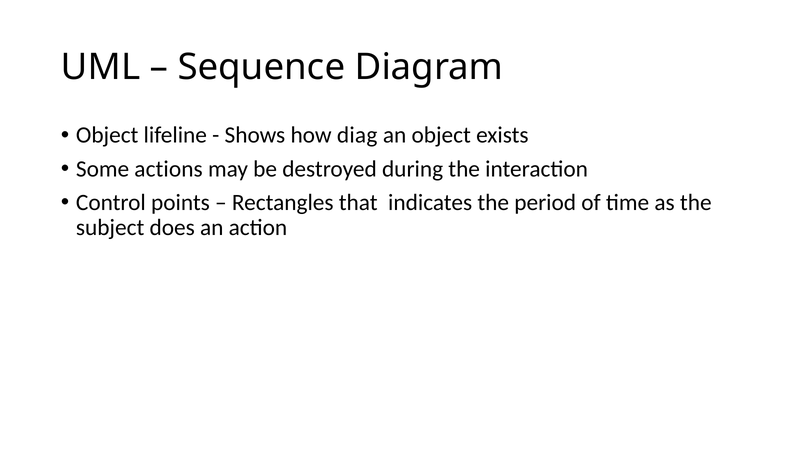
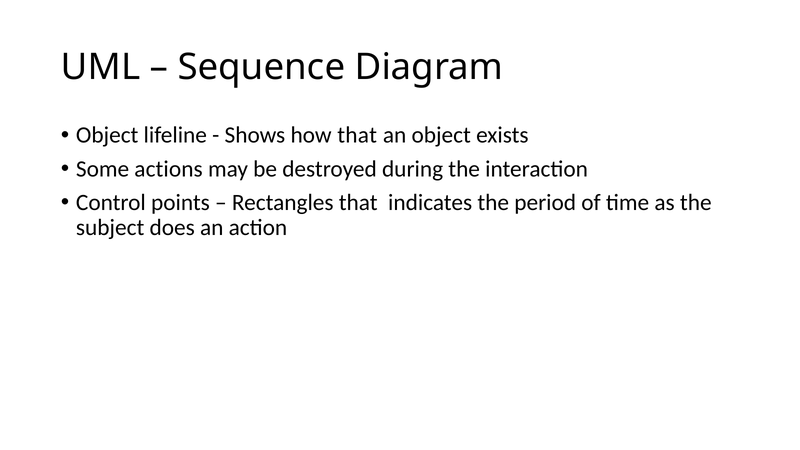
how diag: diag -> that
